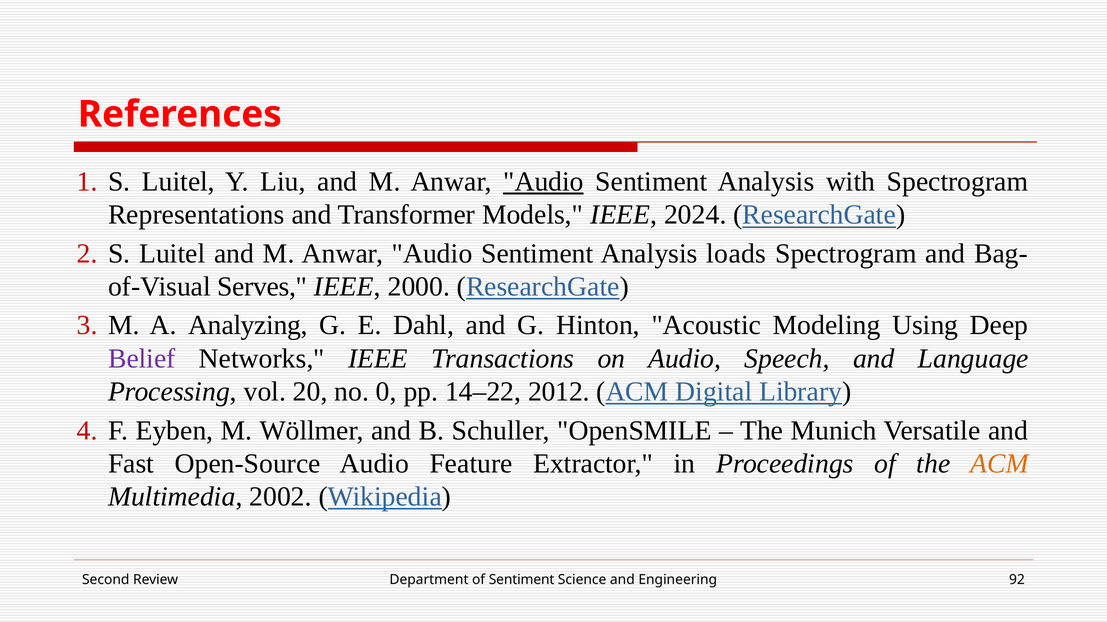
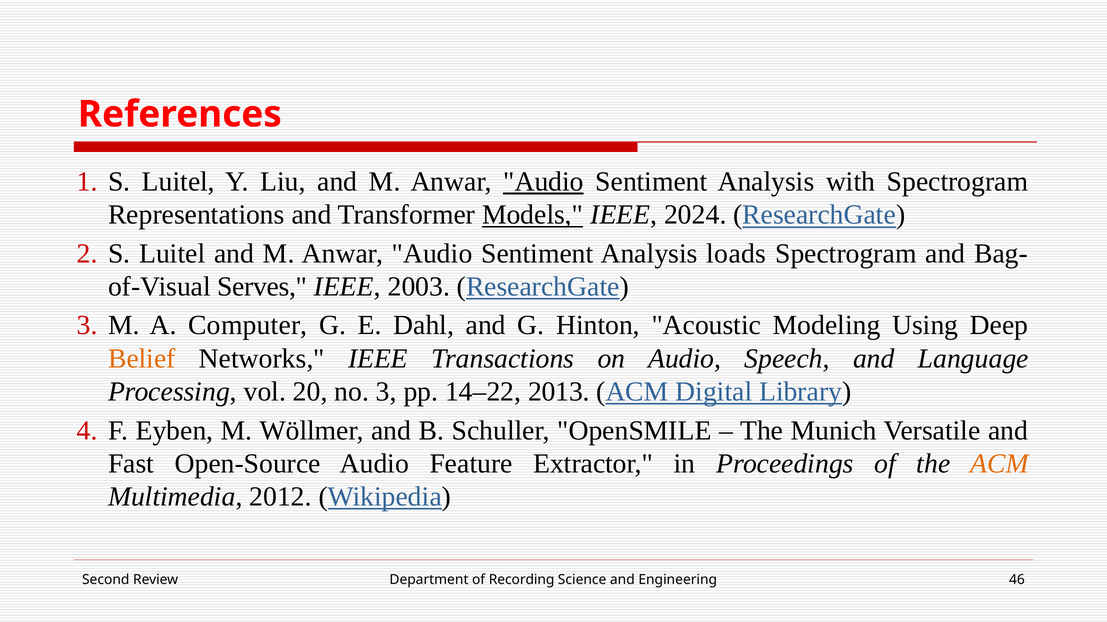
Models underline: none -> present
2000: 2000 -> 2003
Analyzing: Analyzing -> Computer
Belief colour: purple -> orange
no 0: 0 -> 3
2012: 2012 -> 2013
2002: 2002 -> 2012
of Sentiment: Sentiment -> Recording
92: 92 -> 46
